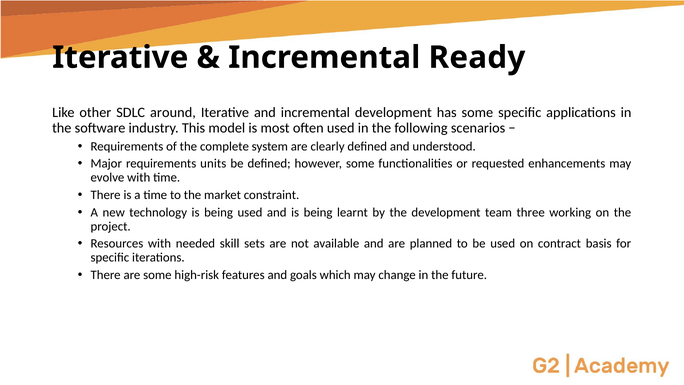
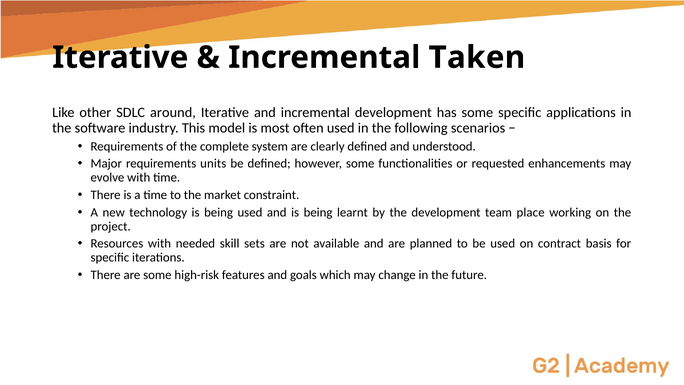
Ready: Ready -> Taken
three: three -> place
